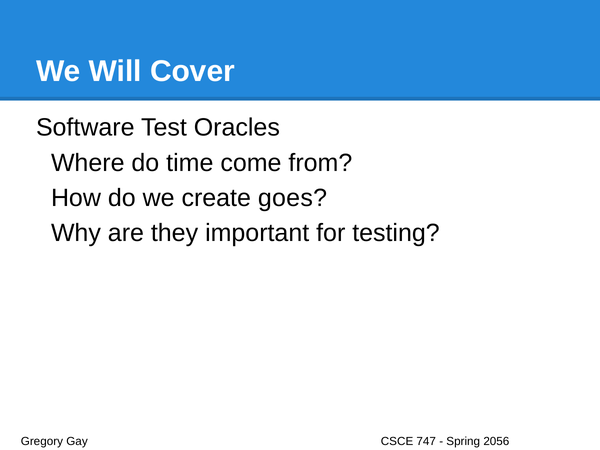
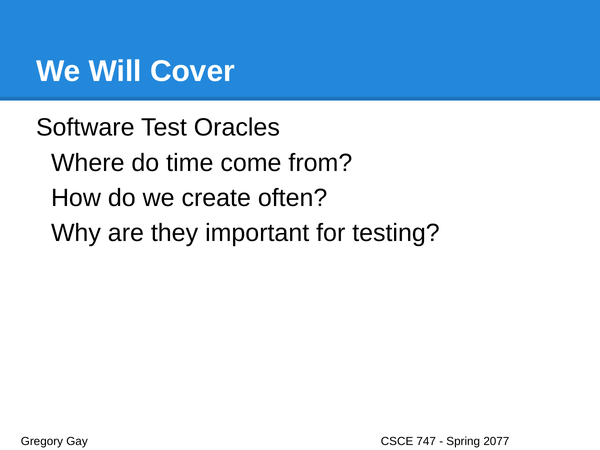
goes: goes -> often
2056: 2056 -> 2077
